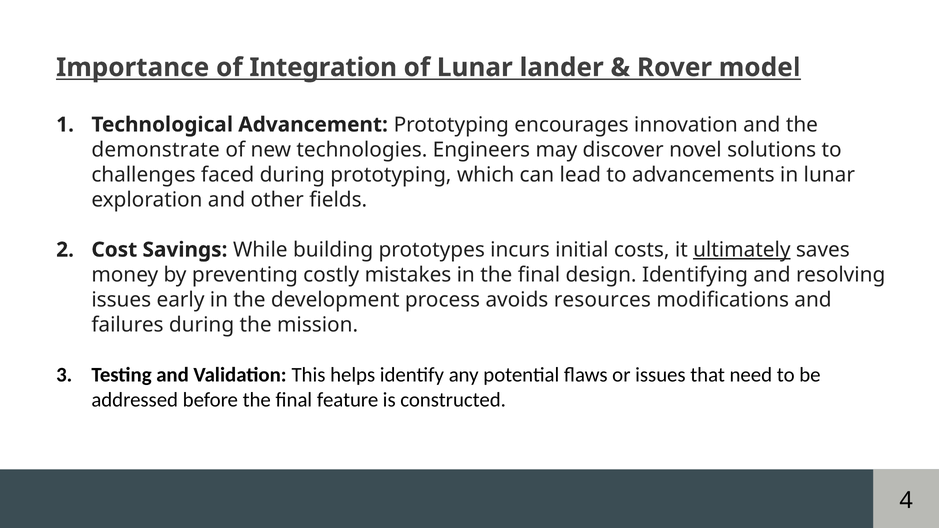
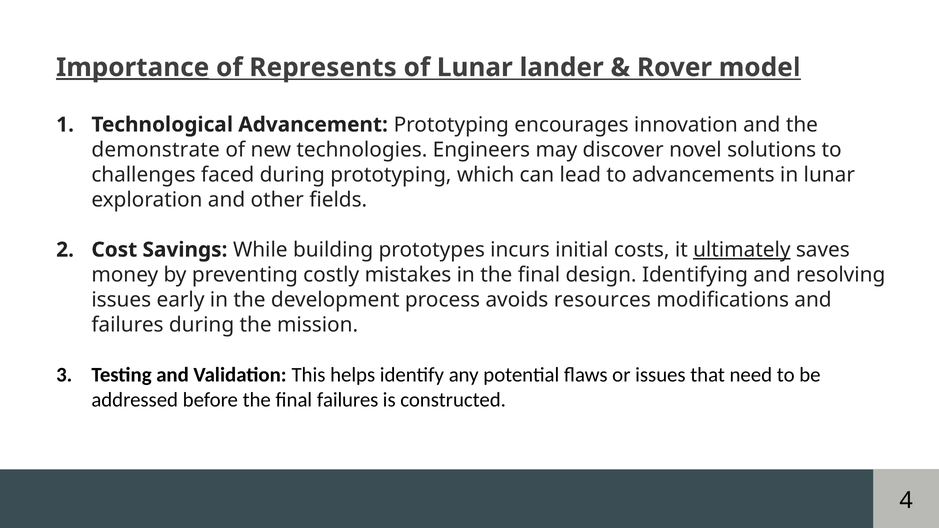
Importance underline: none -> present
Integration: Integration -> Represents
final feature: feature -> failures
